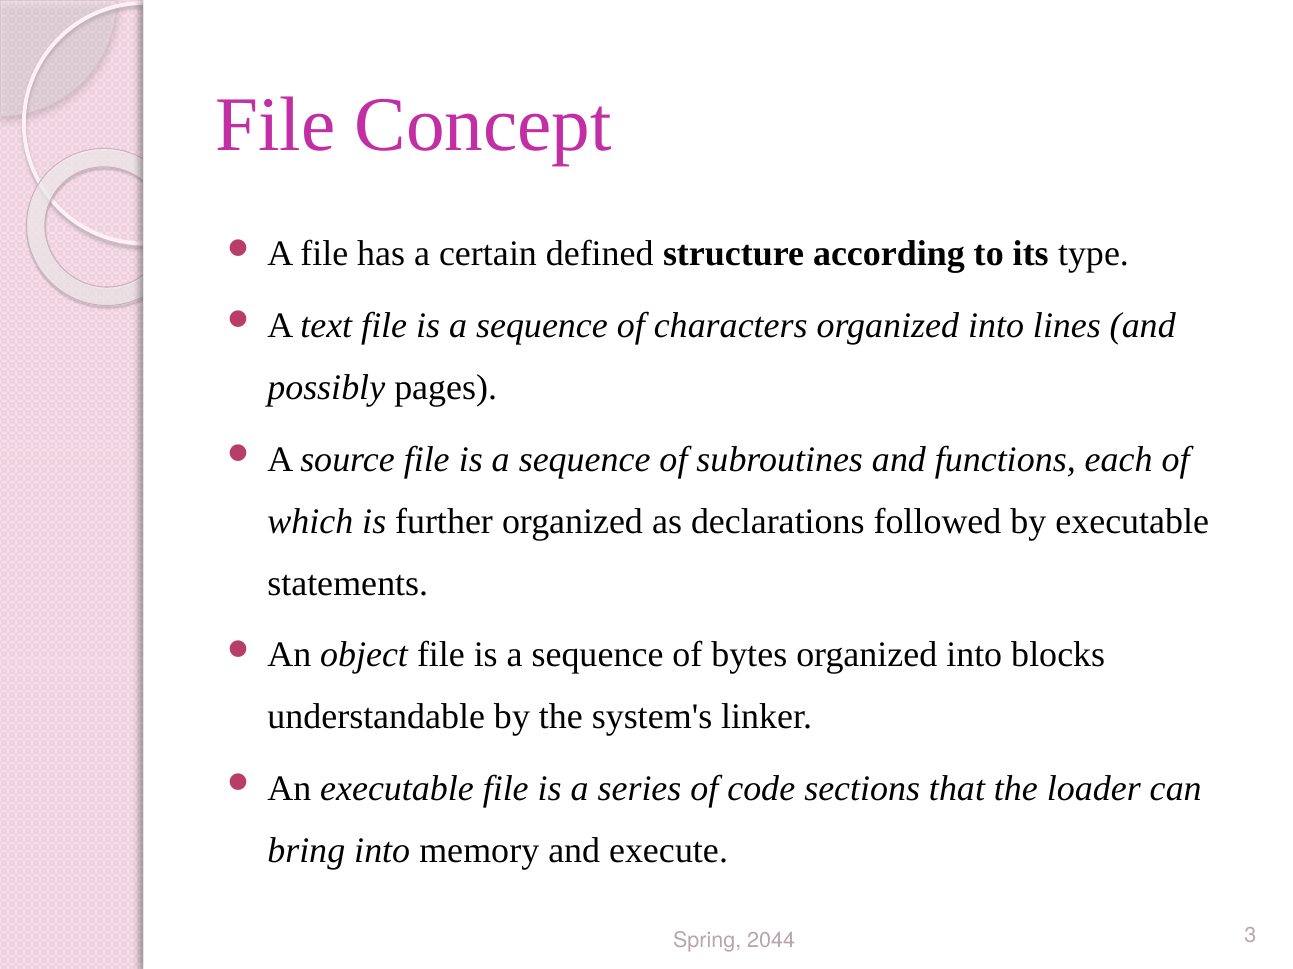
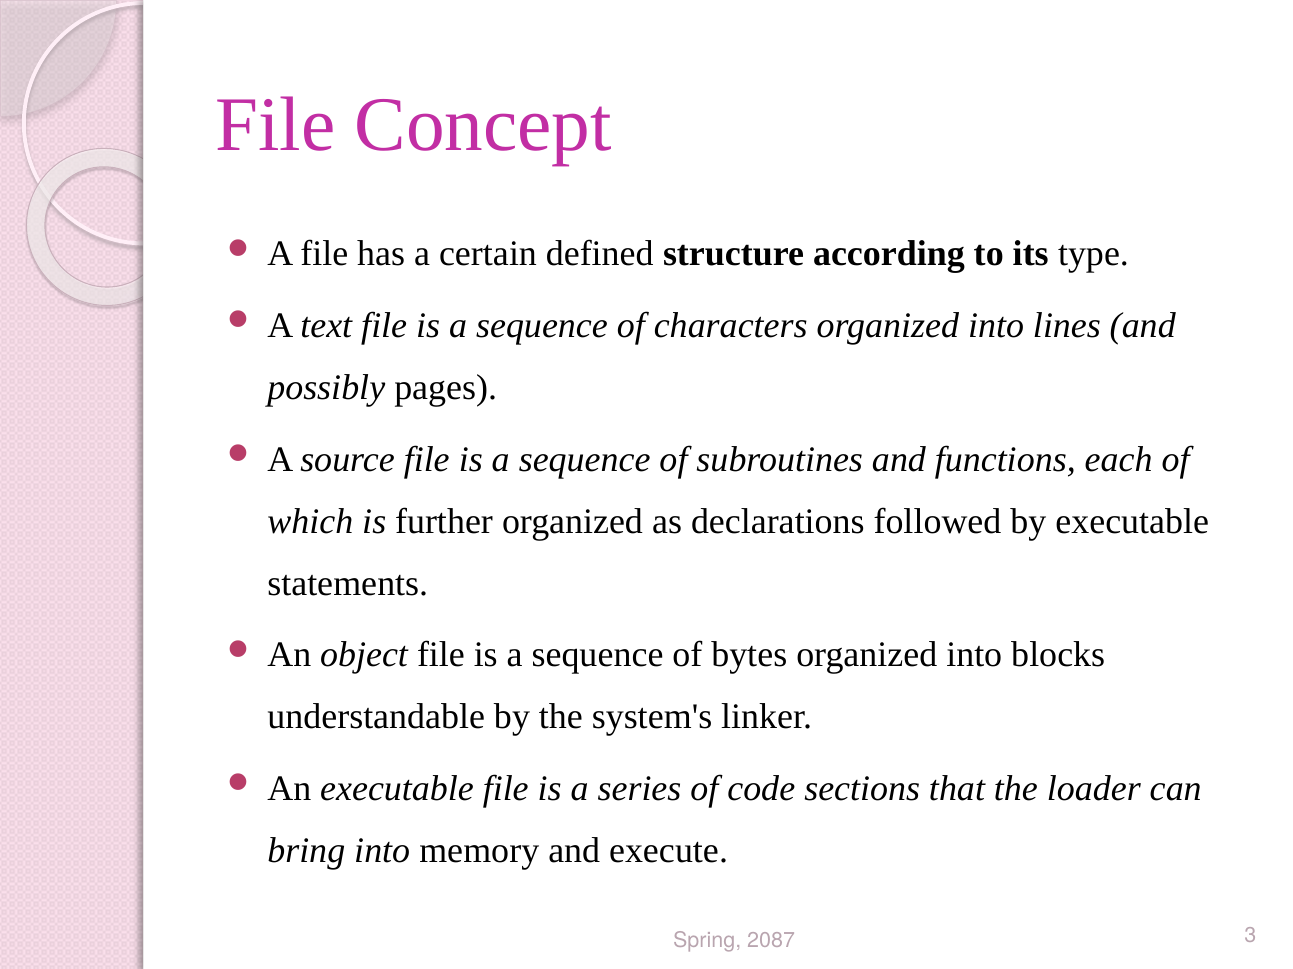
2044: 2044 -> 2087
